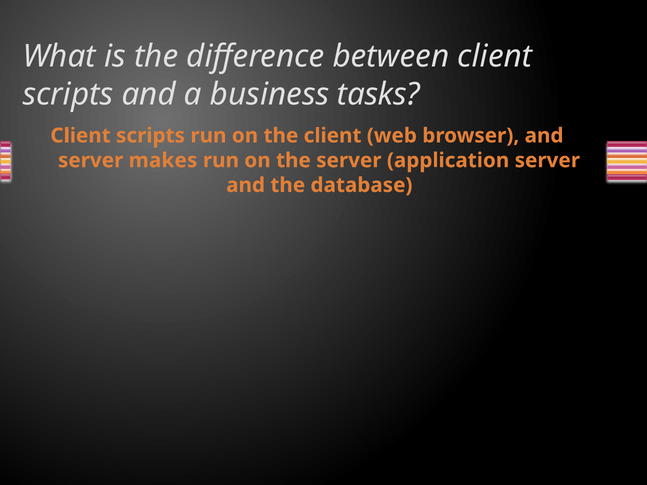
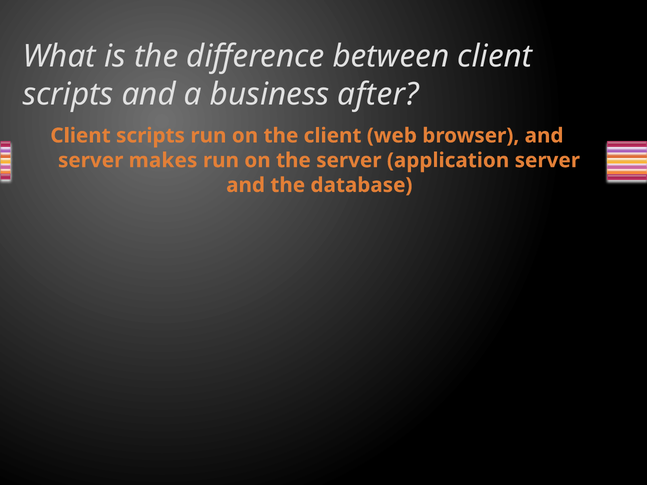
tasks: tasks -> after
